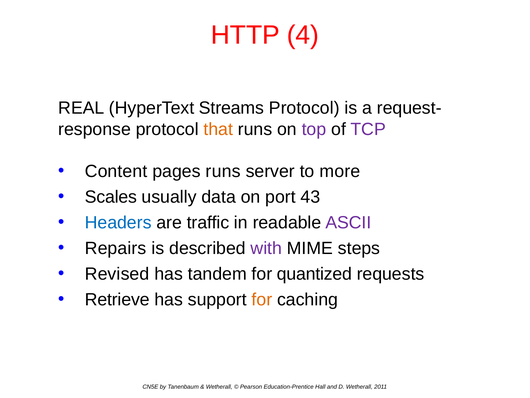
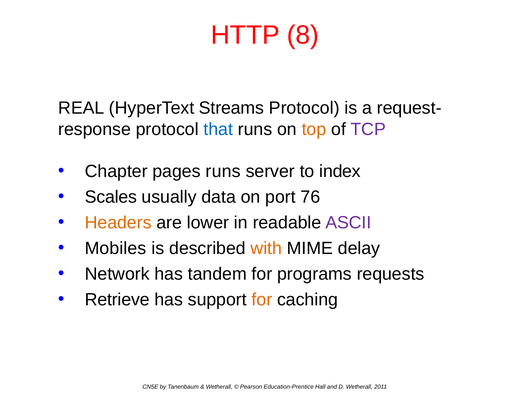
4: 4 -> 8
that colour: orange -> blue
top colour: purple -> orange
Content: Content -> Chapter
more: more -> index
43: 43 -> 76
Headers colour: blue -> orange
traffic: traffic -> lower
Repairs: Repairs -> Mobiles
with colour: purple -> orange
steps: steps -> delay
Revised: Revised -> Network
quantized: quantized -> programs
